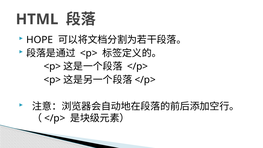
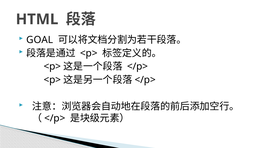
HOPE: HOPE -> GOAL
